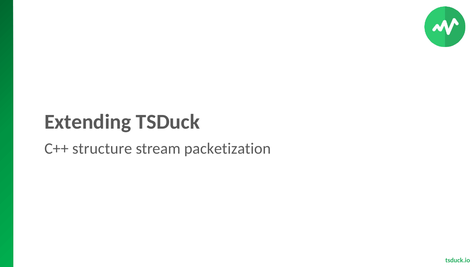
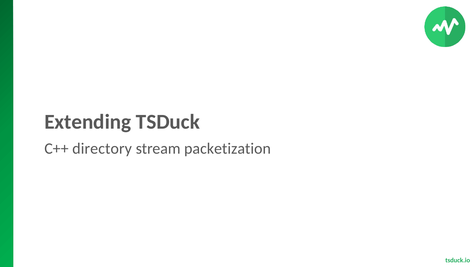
structure: structure -> directory
